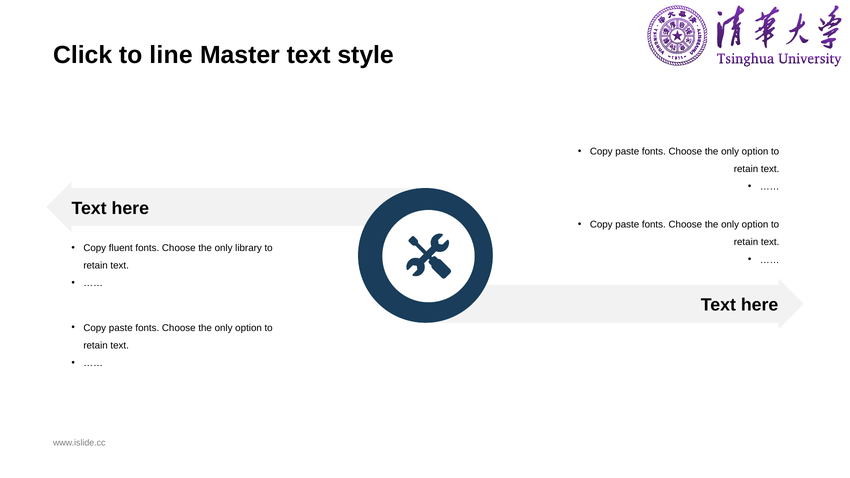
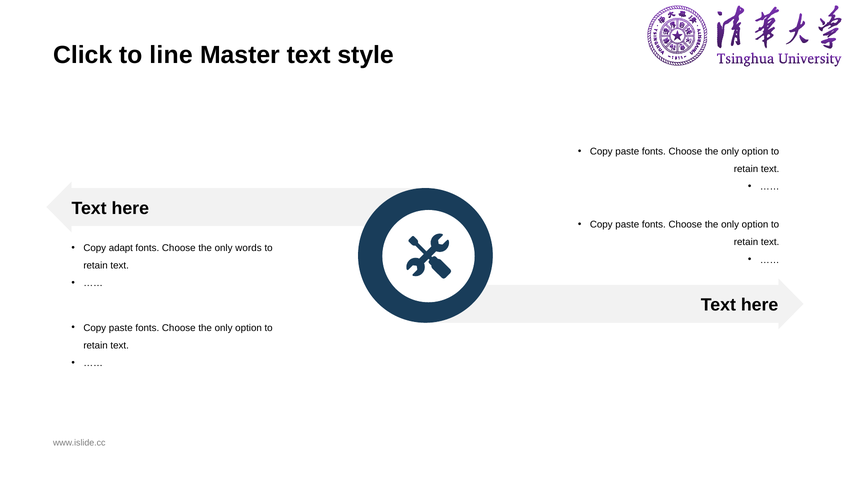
fluent: fluent -> adapt
library: library -> words
